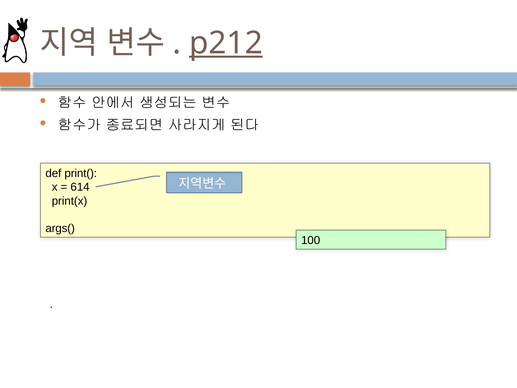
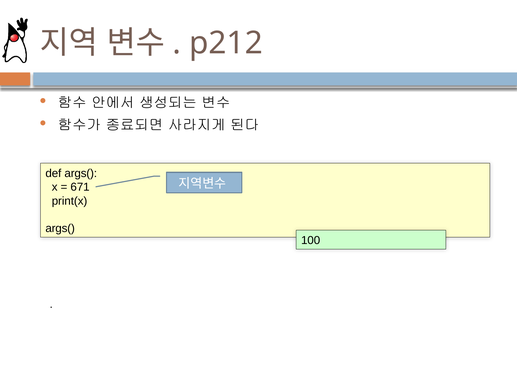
p212 underline: present -> none
def print(: print( -> args(
614: 614 -> 671
